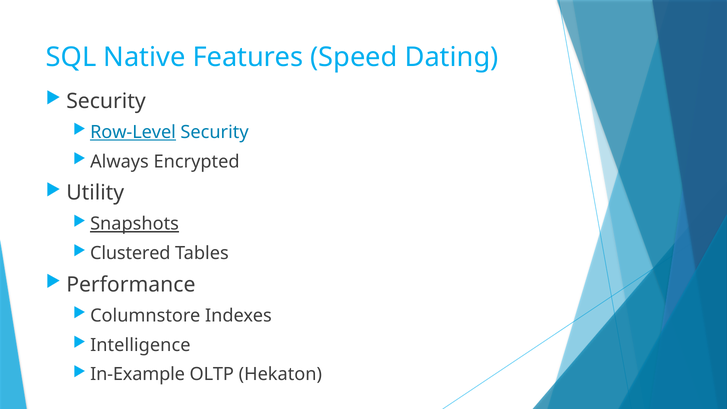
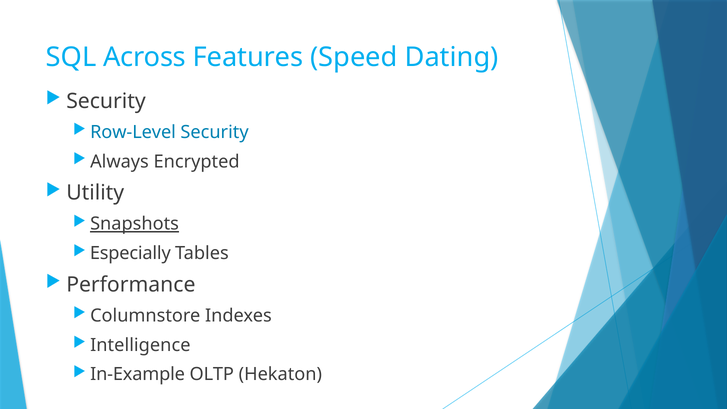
Native: Native -> Across
Row-Level underline: present -> none
Clustered: Clustered -> Especially
